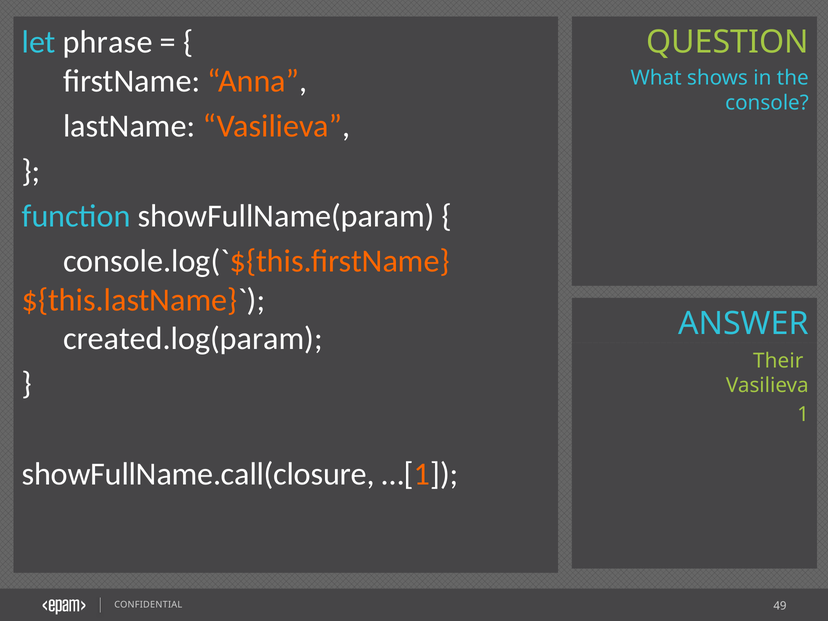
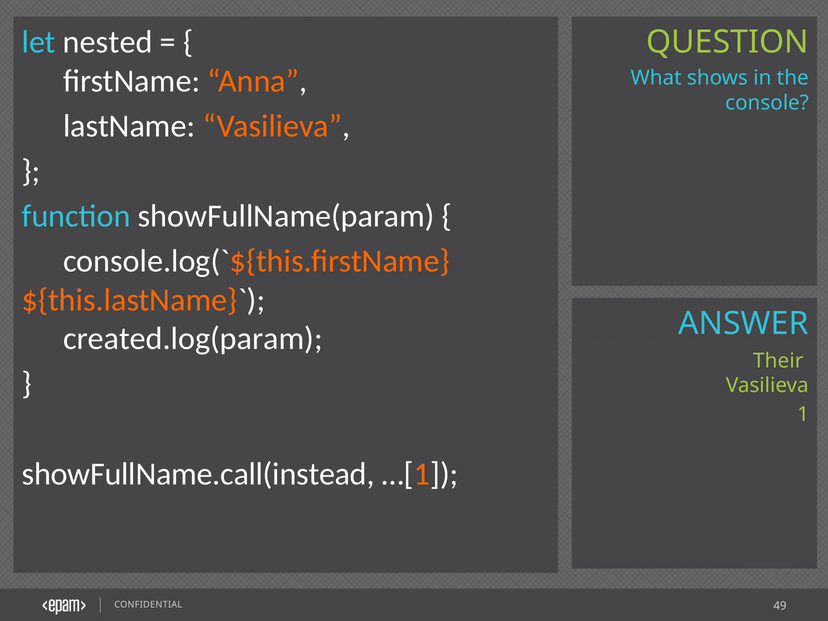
phrase: phrase -> nested
showFullName.call(closure: showFullName.call(closure -> showFullName.call(instead
